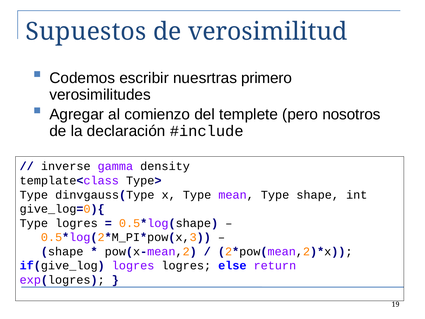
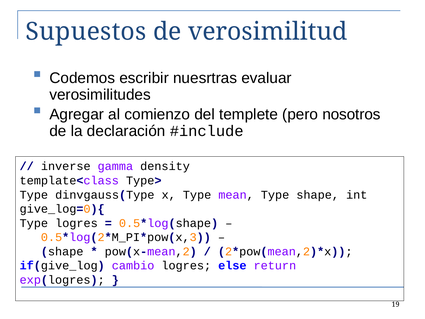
primero: primero -> evaluar
if(give_log logres: logres -> cambio
